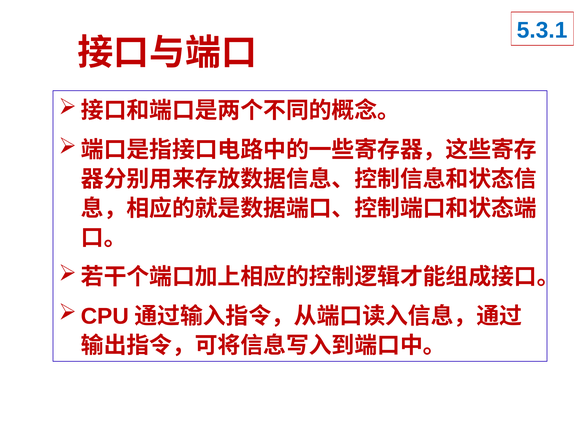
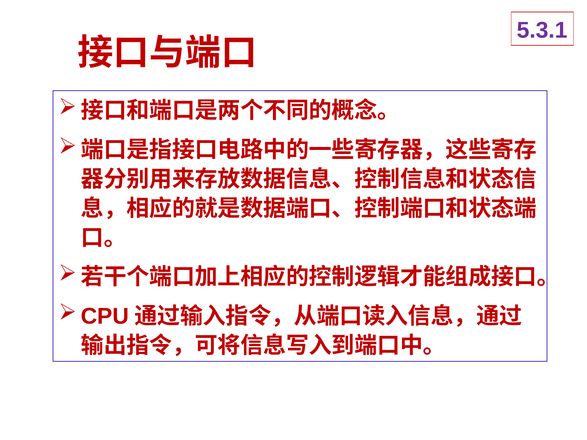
5.3.1 colour: blue -> purple
